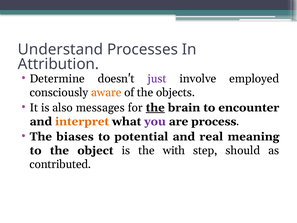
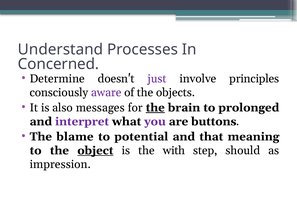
Attribution: Attribution -> Concerned
employed: employed -> principles
aware colour: orange -> purple
encounter: encounter -> prolonged
interpret colour: orange -> purple
process: process -> buttons
biases: biases -> blame
real: real -> that
object underline: none -> present
contributed: contributed -> impression
